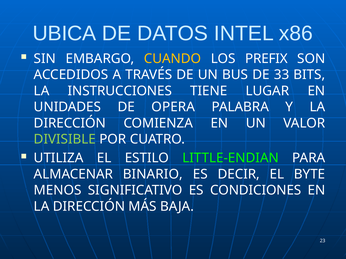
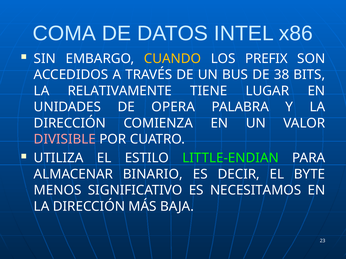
UBICA: UBICA -> COMA
33: 33 -> 38
INSTRUCCIONES: INSTRUCCIONES -> RELATIVAMENTE
DIVISIBLE colour: light green -> pink
CONDICIONES: CONDICIONES -> NECESITAMOS
